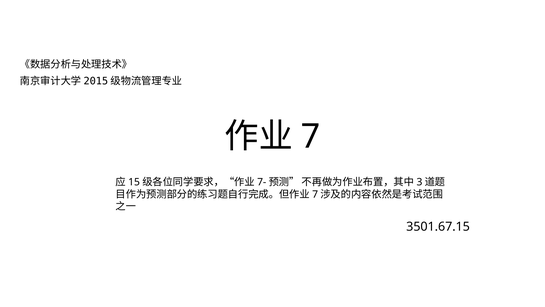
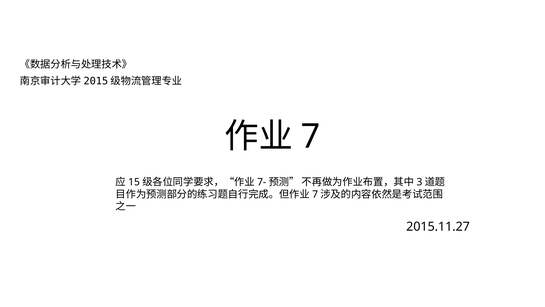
3501.67.15: 3501.67.15 -> 2015.11.27
